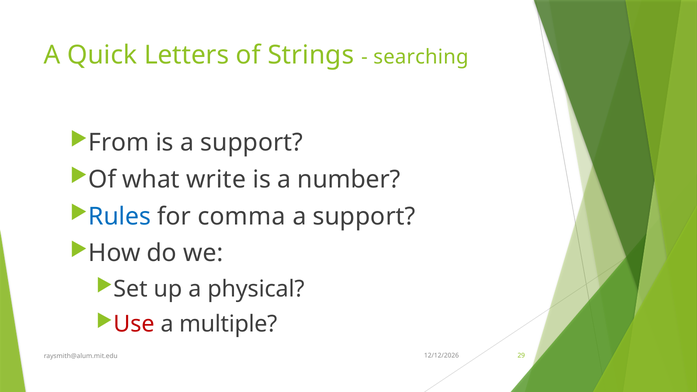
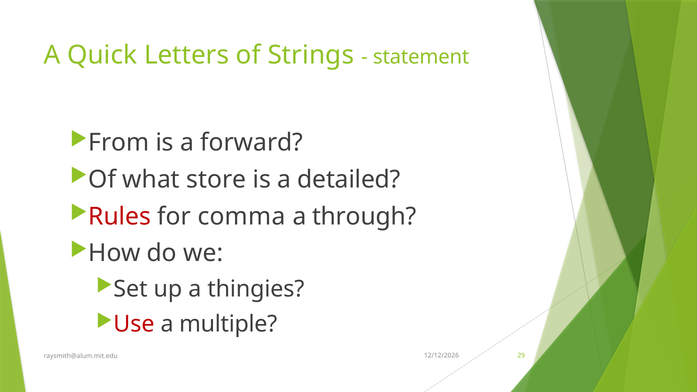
searching: searching -> statement
is a support: support -> forward
write: write -> store
number: number -> detailed
Rules colour: blue -> red
support at (364, 216): support -> through
physical: physical -> thingies
